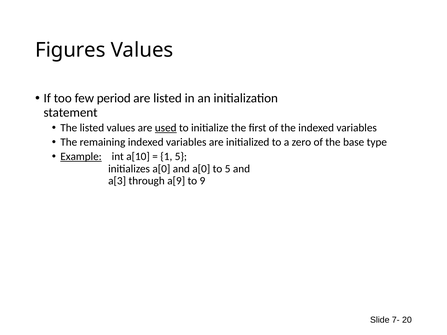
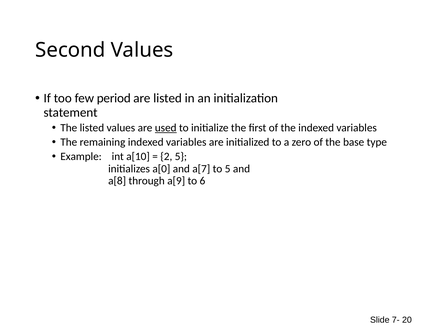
Figures: Figures -> Second
Example underline: present -> none
1: 1 -> 2
and a[0: a[0 -> a[7
a[3: a[3 -> a[8
9: 9 -> 6
